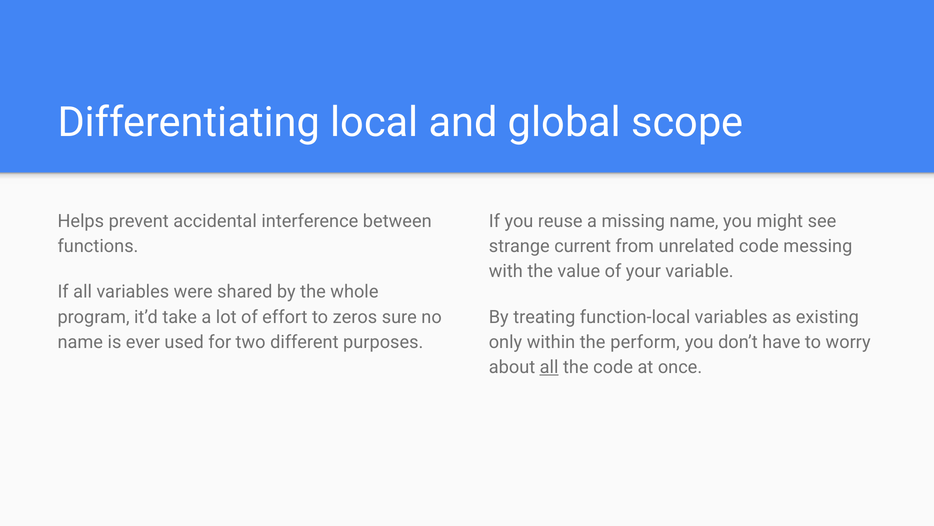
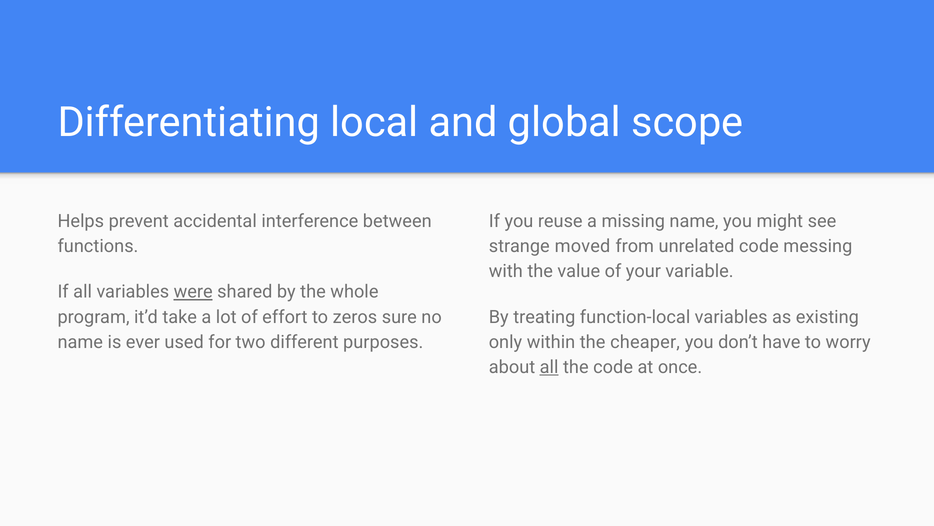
current: current -> moved
were underline: none -> present
perform: perform -> cheaper
